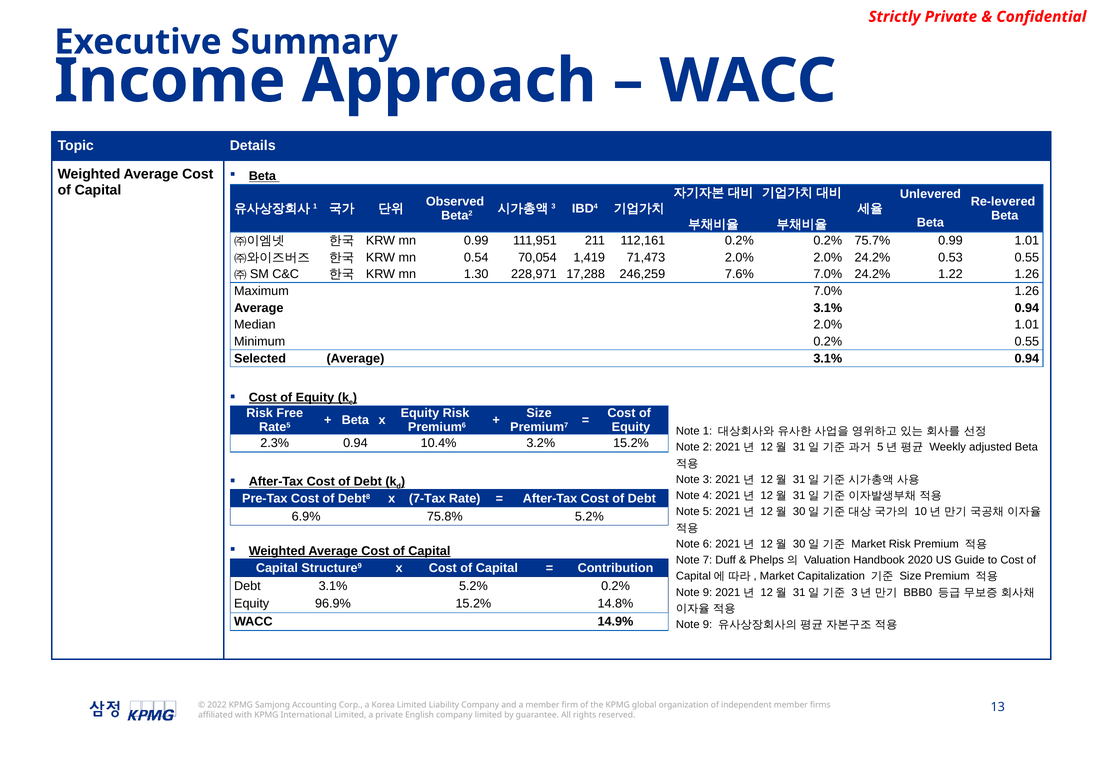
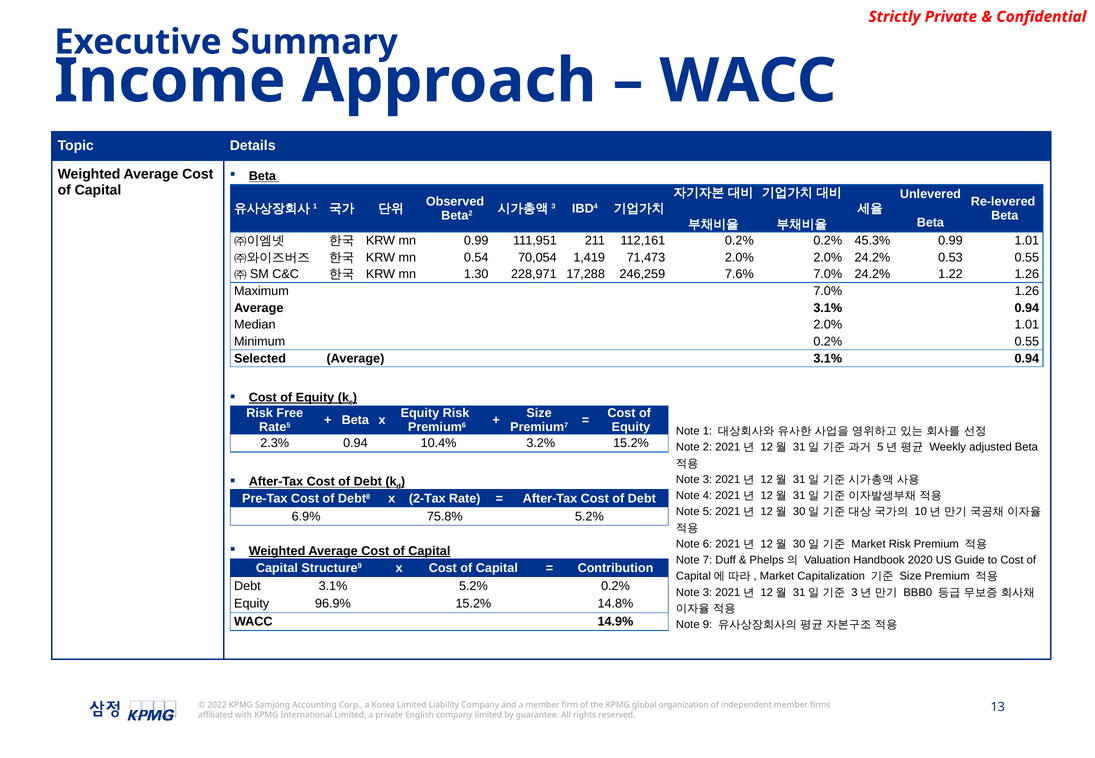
75.7%: 75.7% -> 45.3%
7-Tax: 7-Tax -> 2-Tax
9 at (707, 592): 9 -> 3
